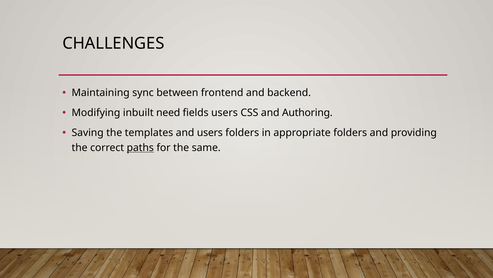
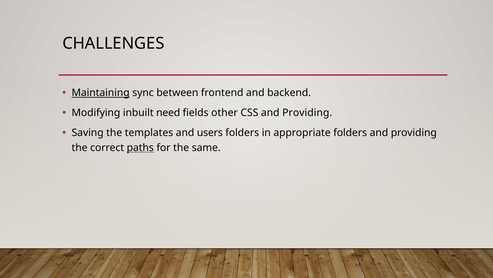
Maintaining underline: none -> present
fields users: users -> other
CSS and Authoring: Authoring -> Providing
